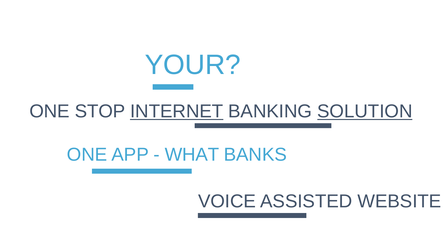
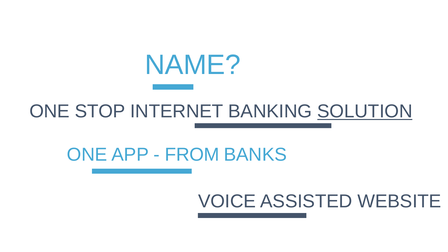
YOUR: YOUR -> NAME
INTERNET underline: present -> none
WHAT: WHAT -> FROM
